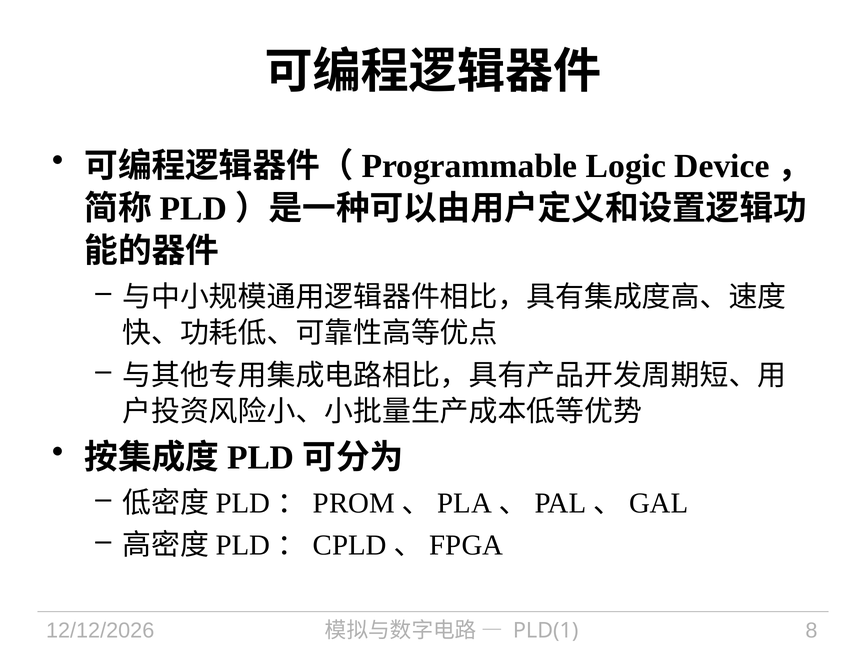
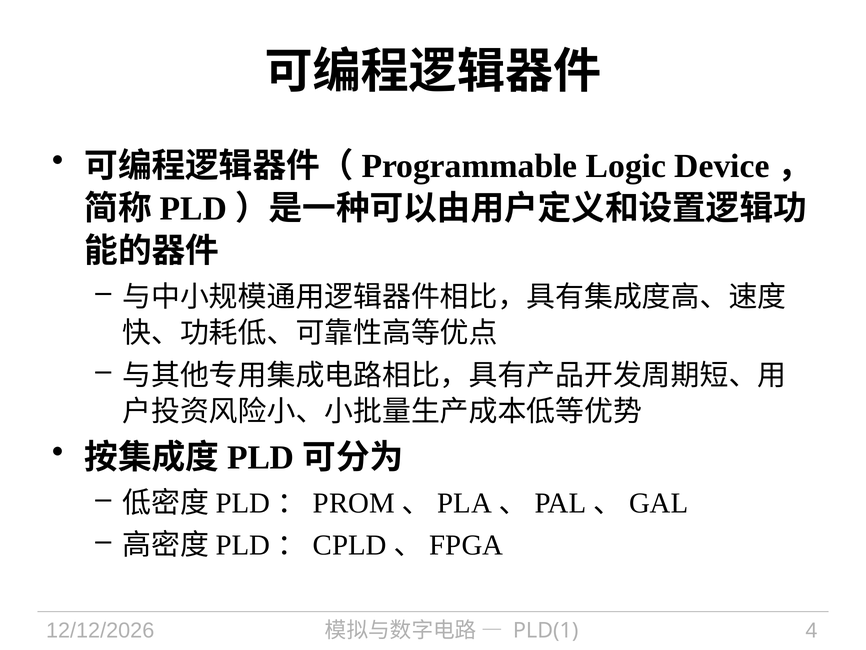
8: 8 -> 4
